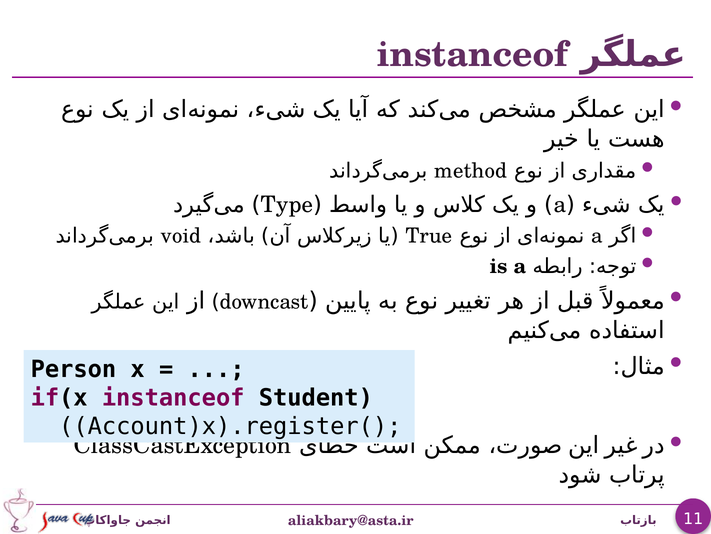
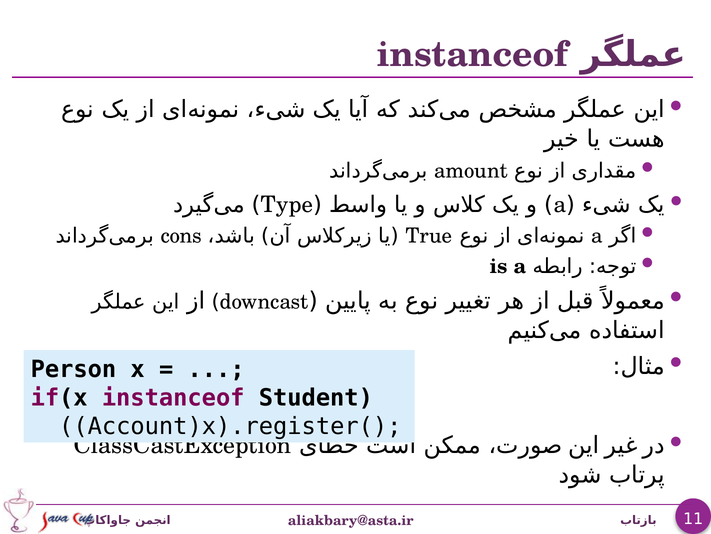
method: method -> amount
void: void -> cons
